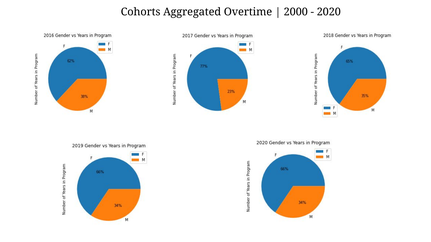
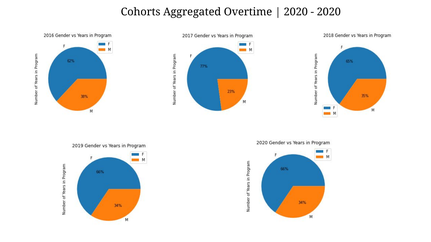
2000 at (296, 12): 2000 -> 2020
